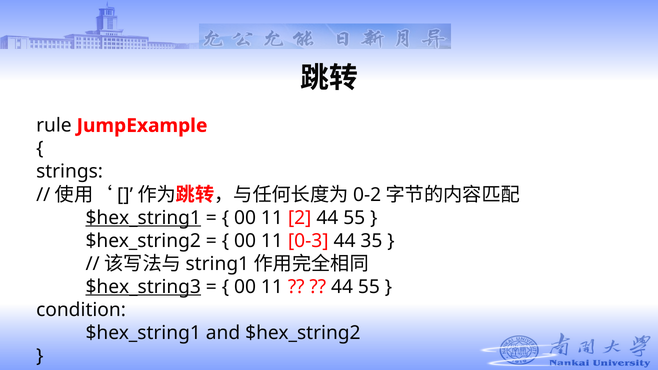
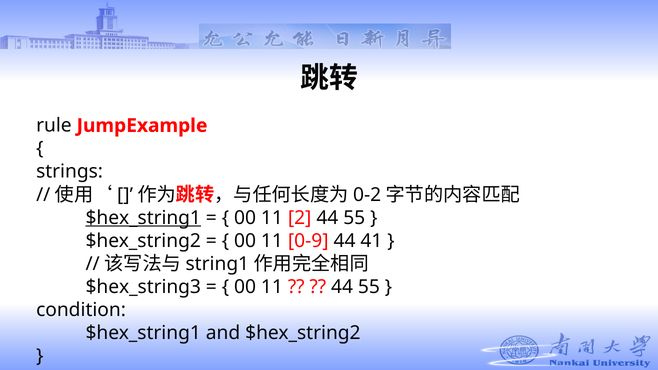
0-3: 0-3 -> 0-9
35: 35 -> 41
$hex_string3 underline: present -> none
